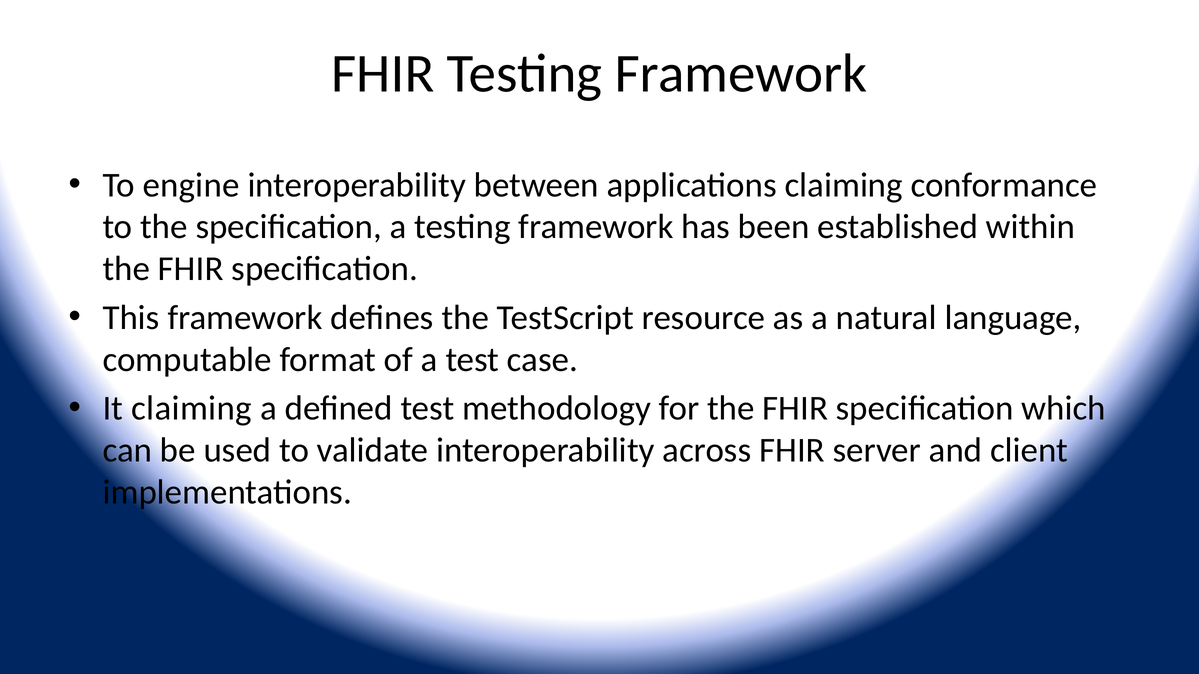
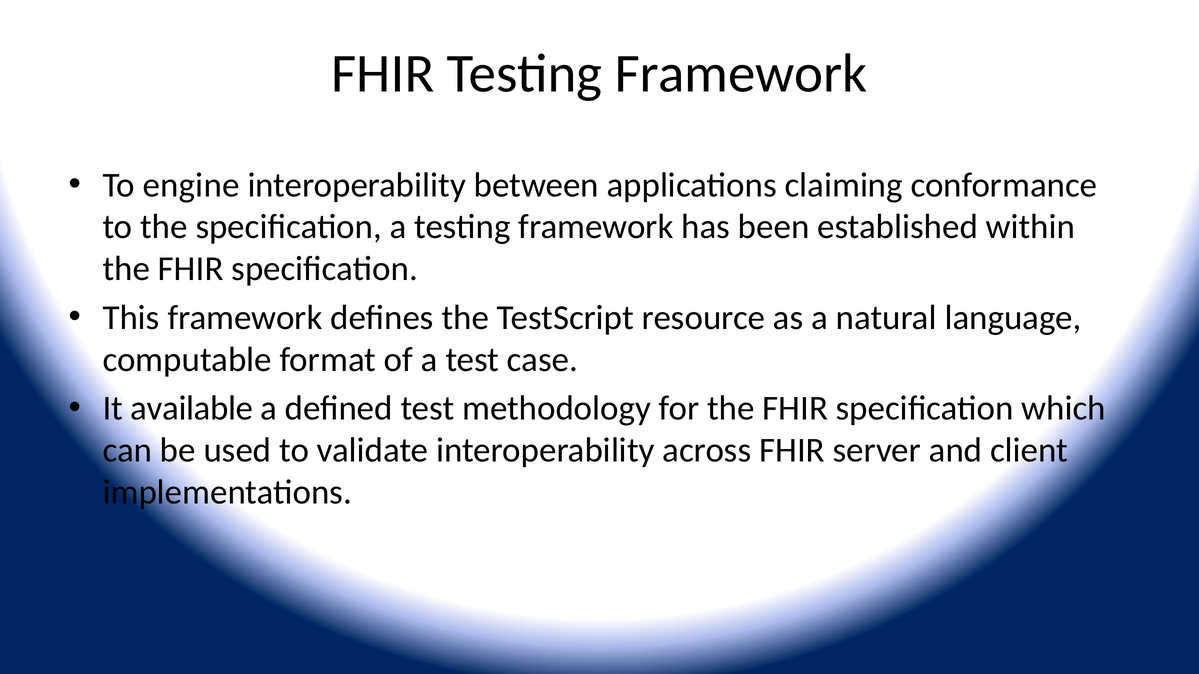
It claiming: claiming -> available
